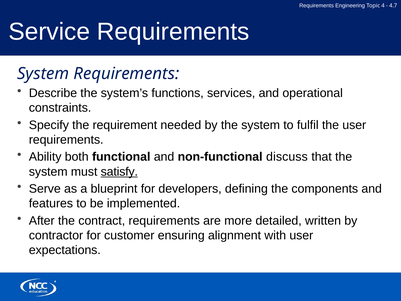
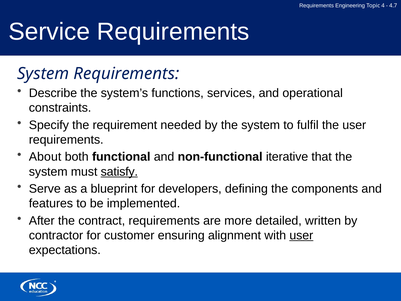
Ability: Ability -> About
discuss: discuss -> iterative
user at (301, 235) underline: none -> present
